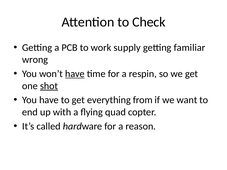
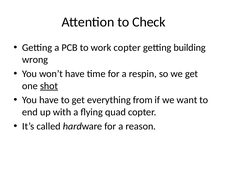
work supply: supply -> copter
familiar: familiar -> building
have at (75, 74) underline: present -> none
